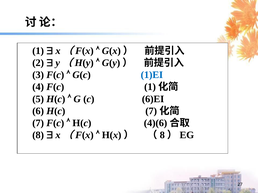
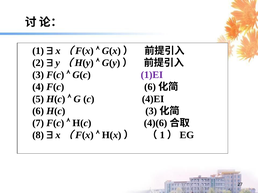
1)EI colour: blue -> purple
F(c 1: 1 -> 6
6)EI: 6)EI -> 4)EI
H(c 7: 7 -> 3
8 at (162, 135): 8 -> 1
